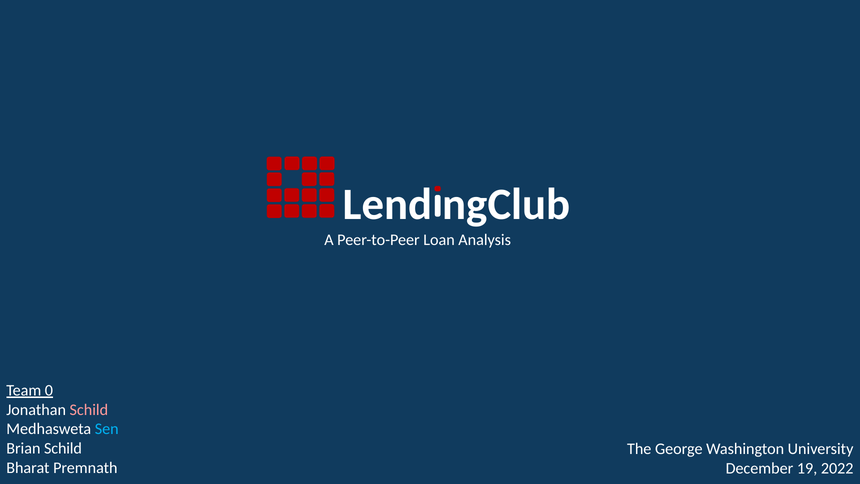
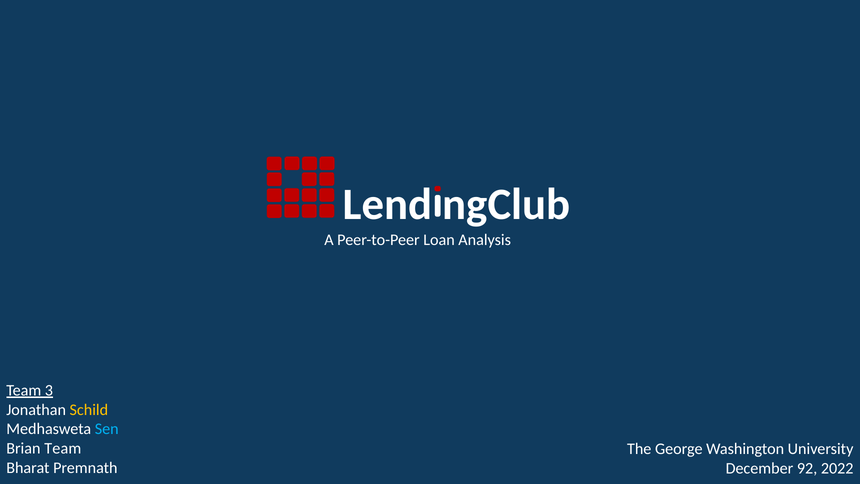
0: 0 -> 3
Schild at (89, 409) colour: pink -> yellow
Brian Schild: Schild -> Team
19: 19 -> 92
